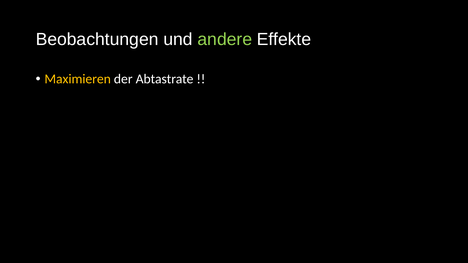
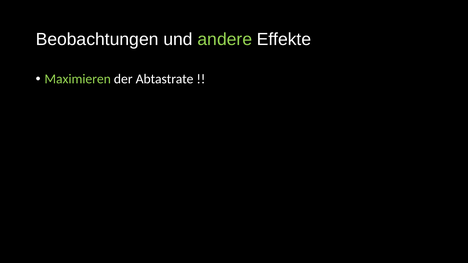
Maximieren colour: yellow -> light green
